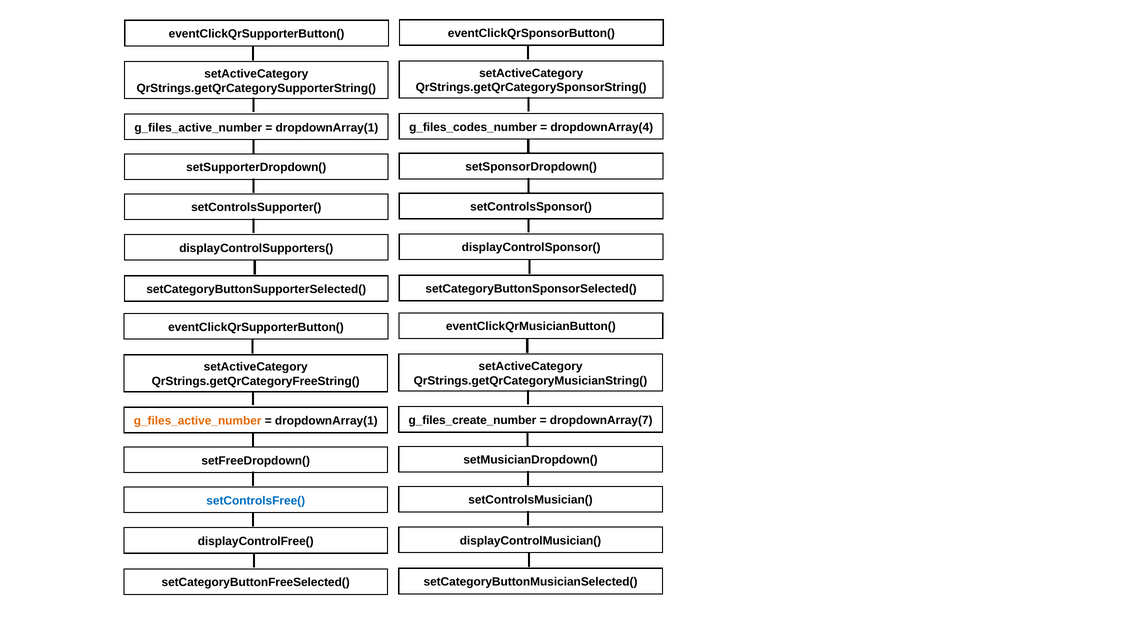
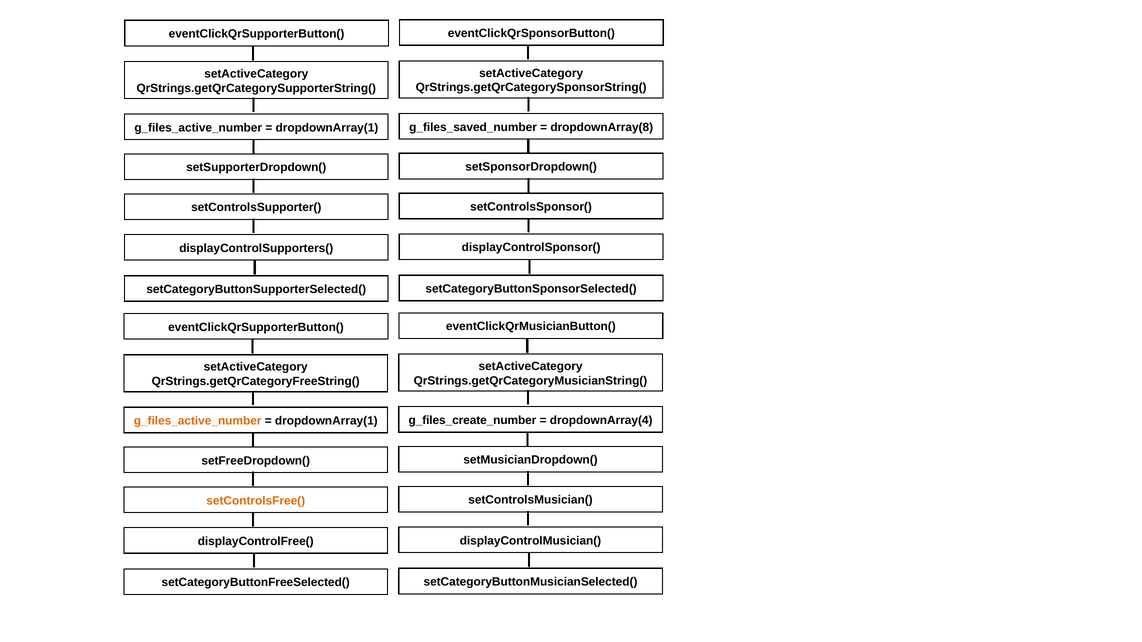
g_files_codes_number: g_files_codes_number -> g_files_saved_number
dropdownArray(4: dropdownArray(4 -> dropdownArray(8
dropdownArray(7: dropdownArray(7 -> dropdownArray(4
setControlsFree( colour: blue -> orange
